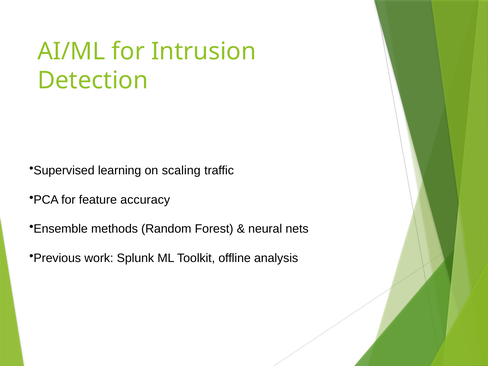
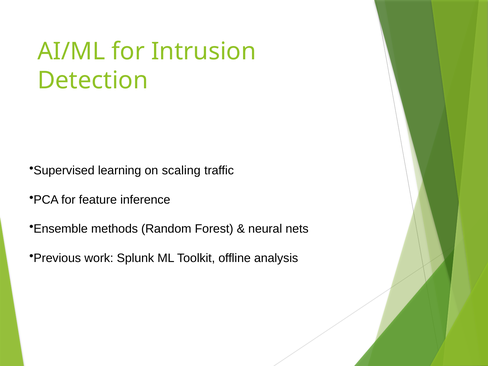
accuracy: accuracy -> inference
